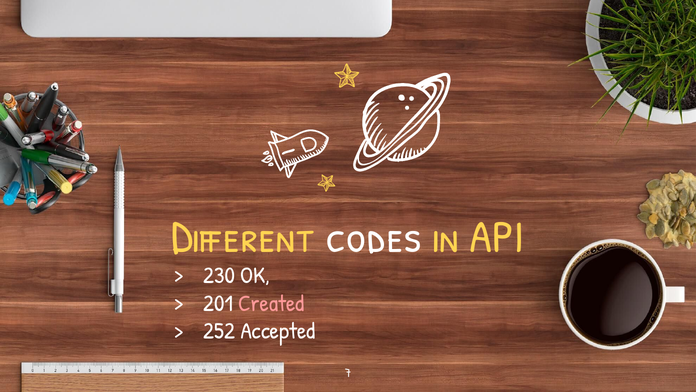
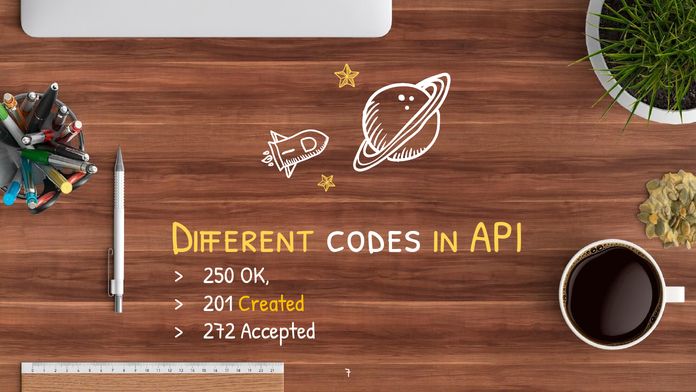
230: 230 -> 250
Created colour: pink -> yellow
252: 252 -> 272
